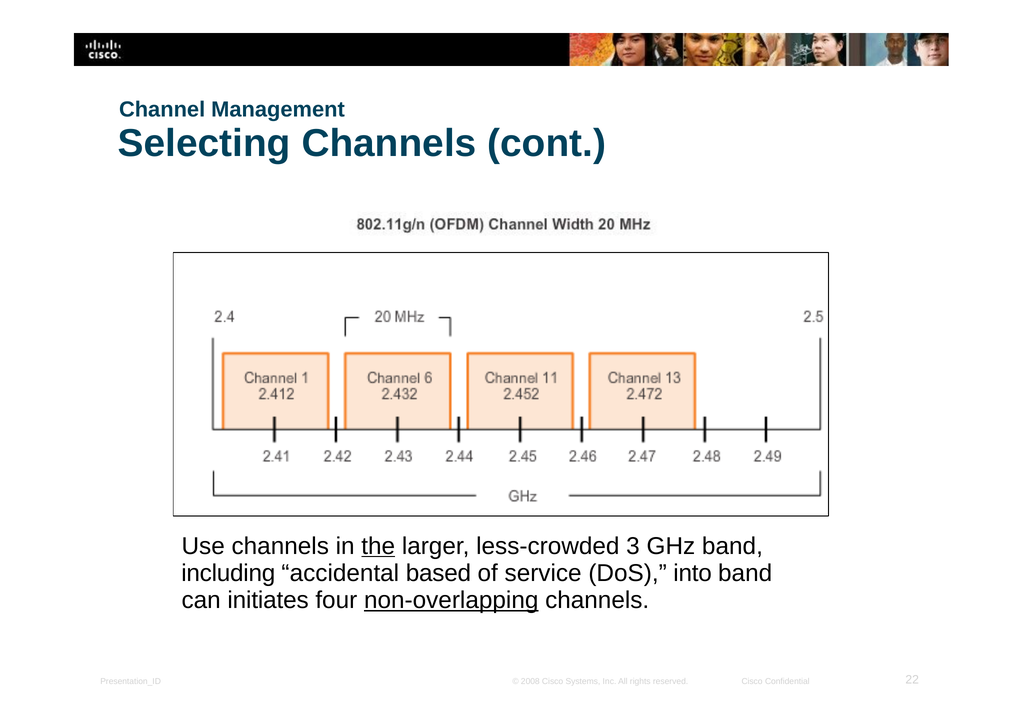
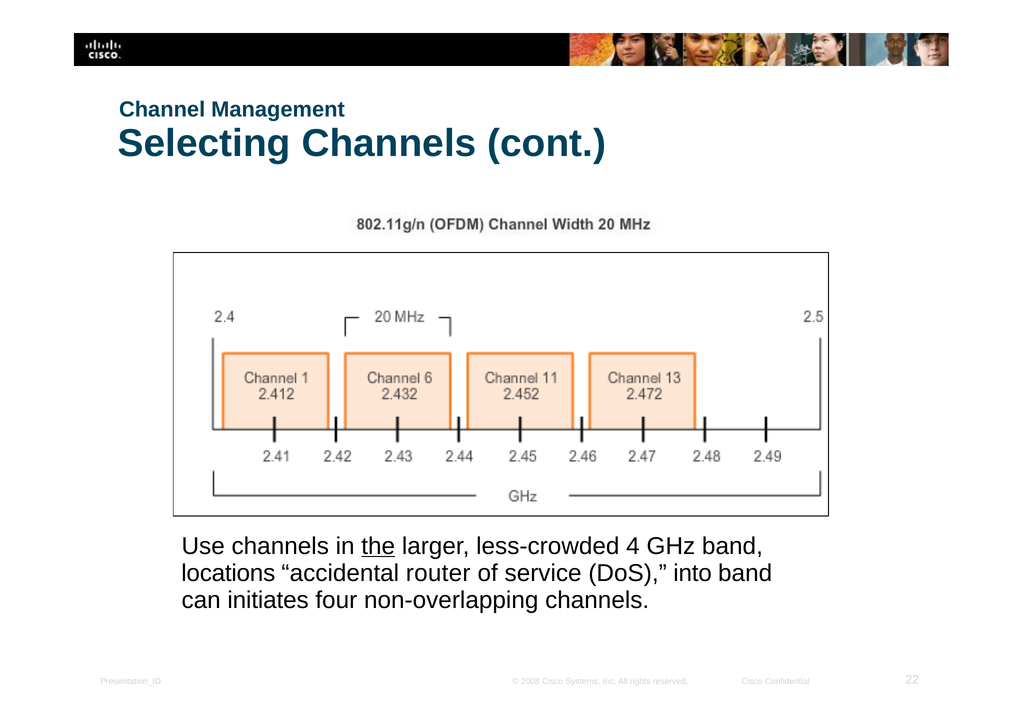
3: 3 -> 4
including: including -> locations
based: based -> router
non-overlapping underline: present -> none
